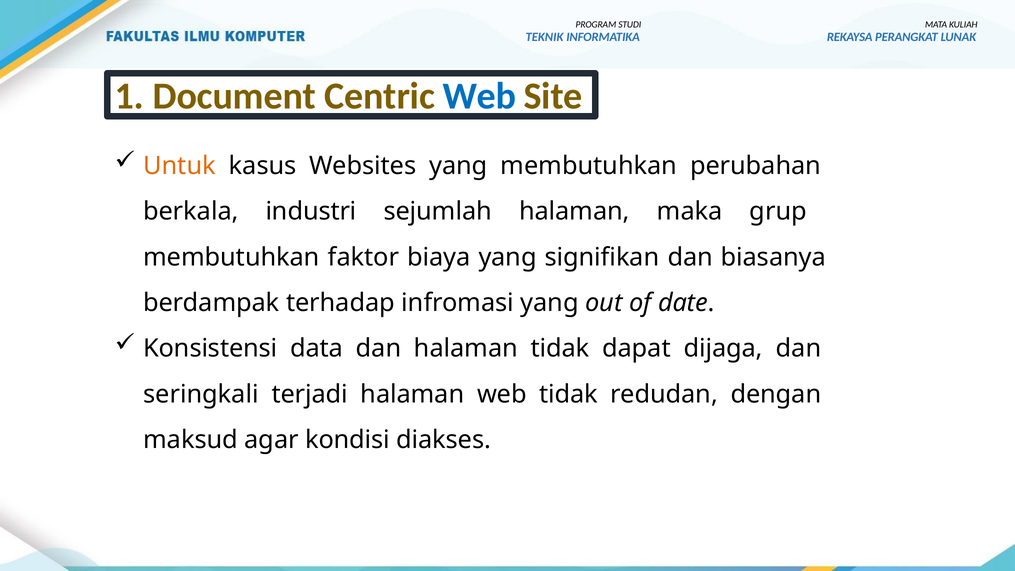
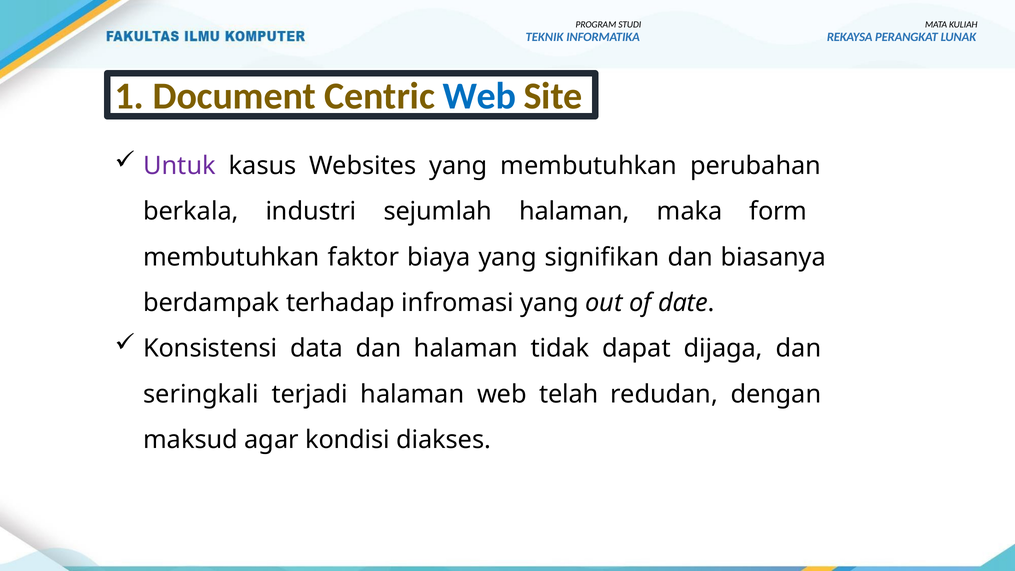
Untuk colour: orange -> purple
grup: grup -> form
web tidak: tidak -> telah
